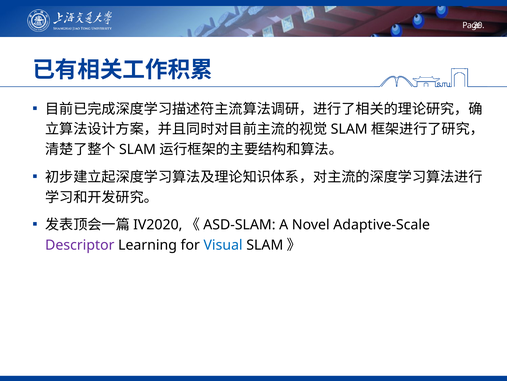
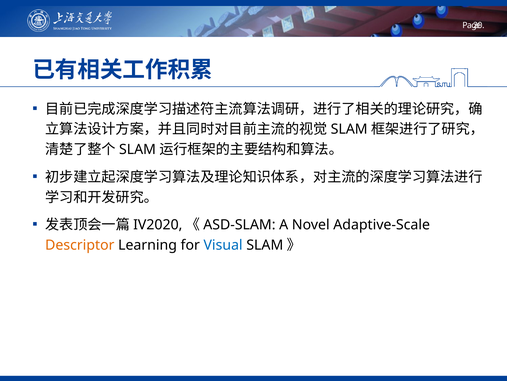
Descriptor colour: purple -> orange
